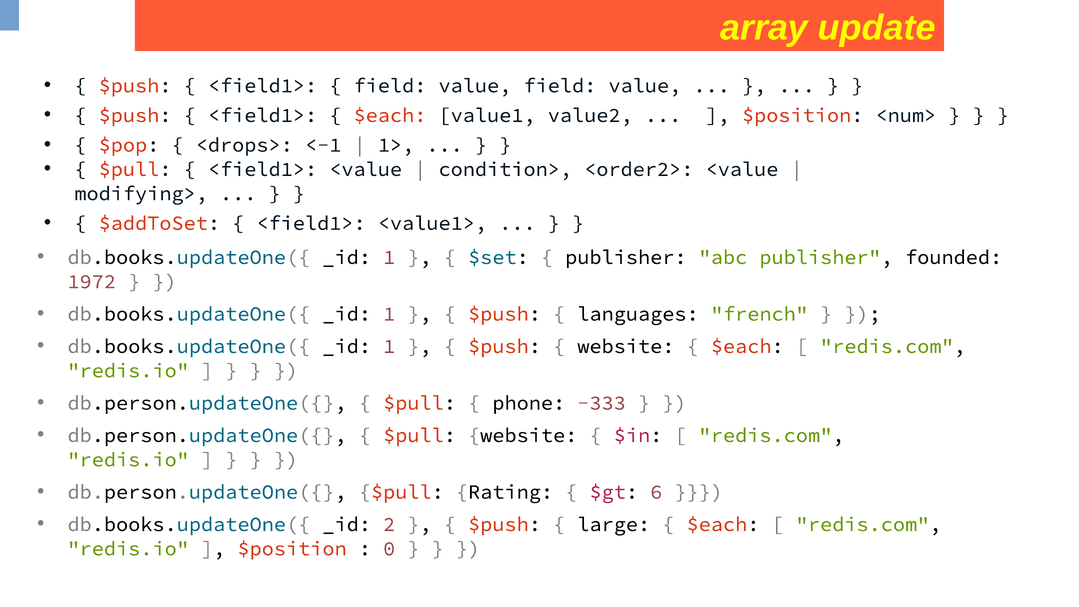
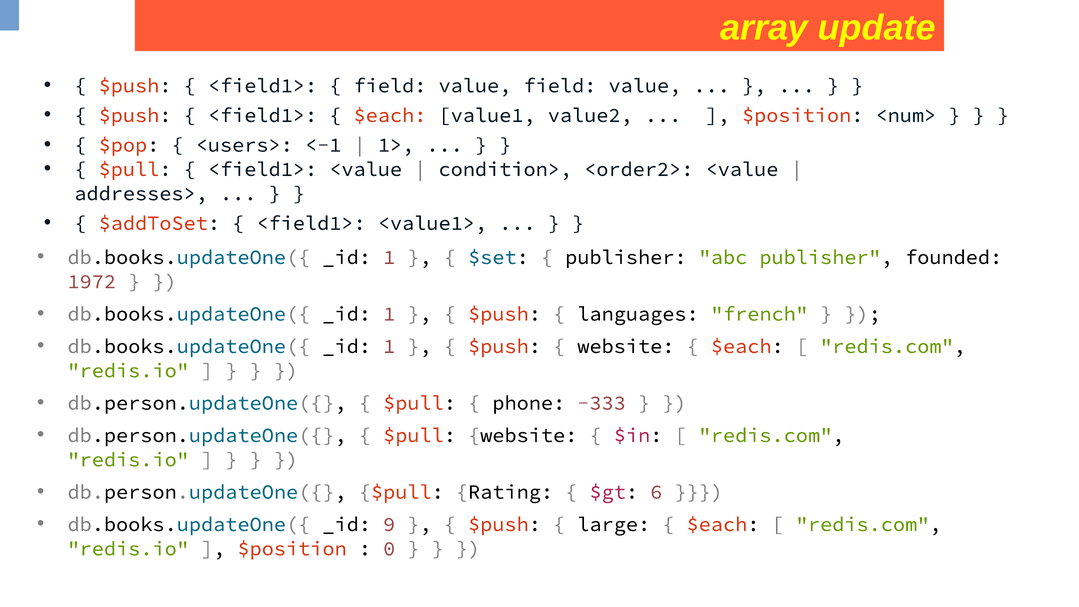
<drops>: <drops> -> <users>
modifying>: modifying> -> addresses>
2: 2 -> 9
